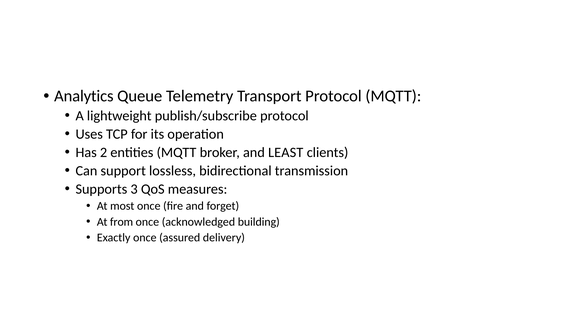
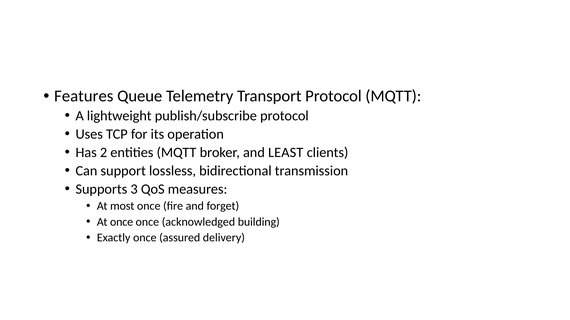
Analytics: Analytics -> Features
At from: from -> once
